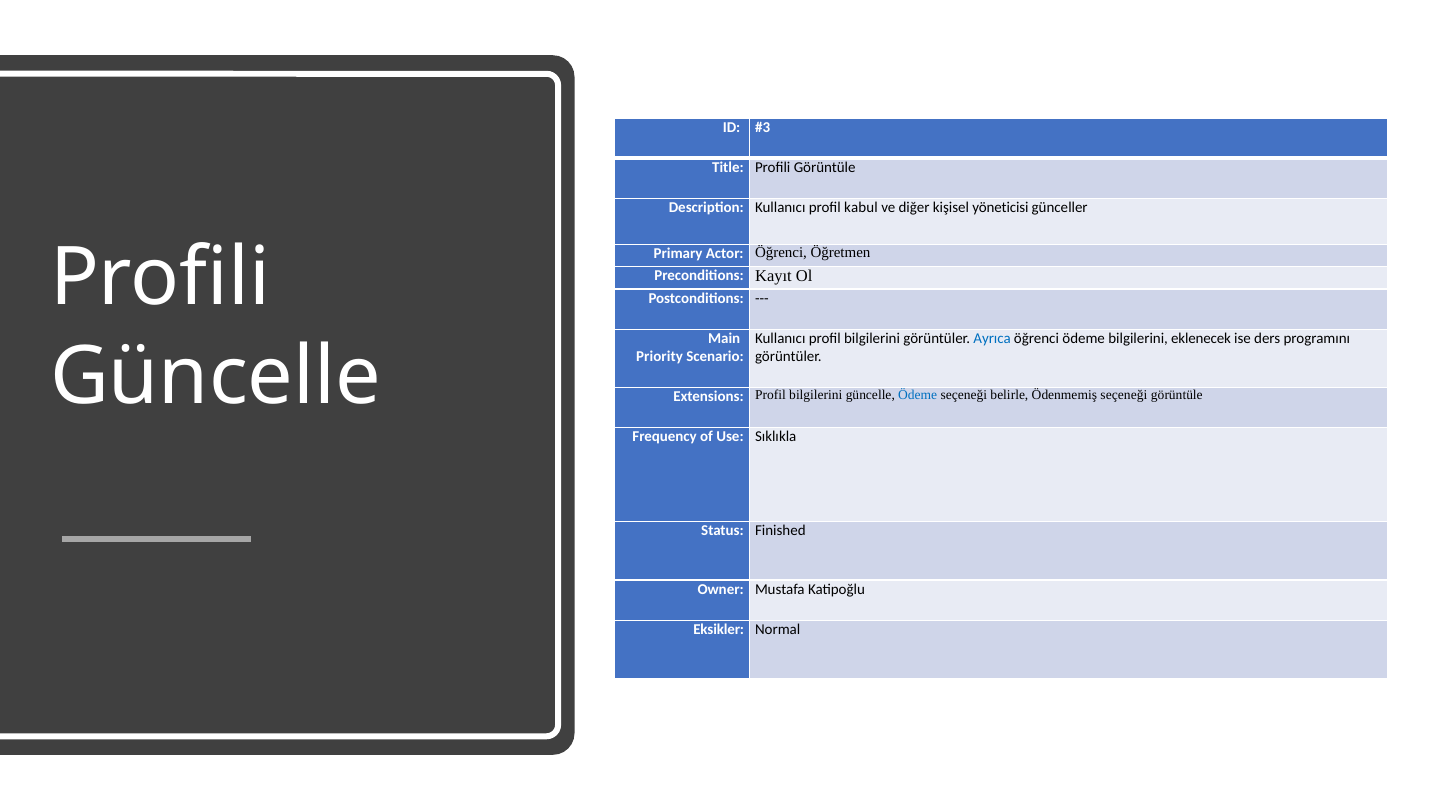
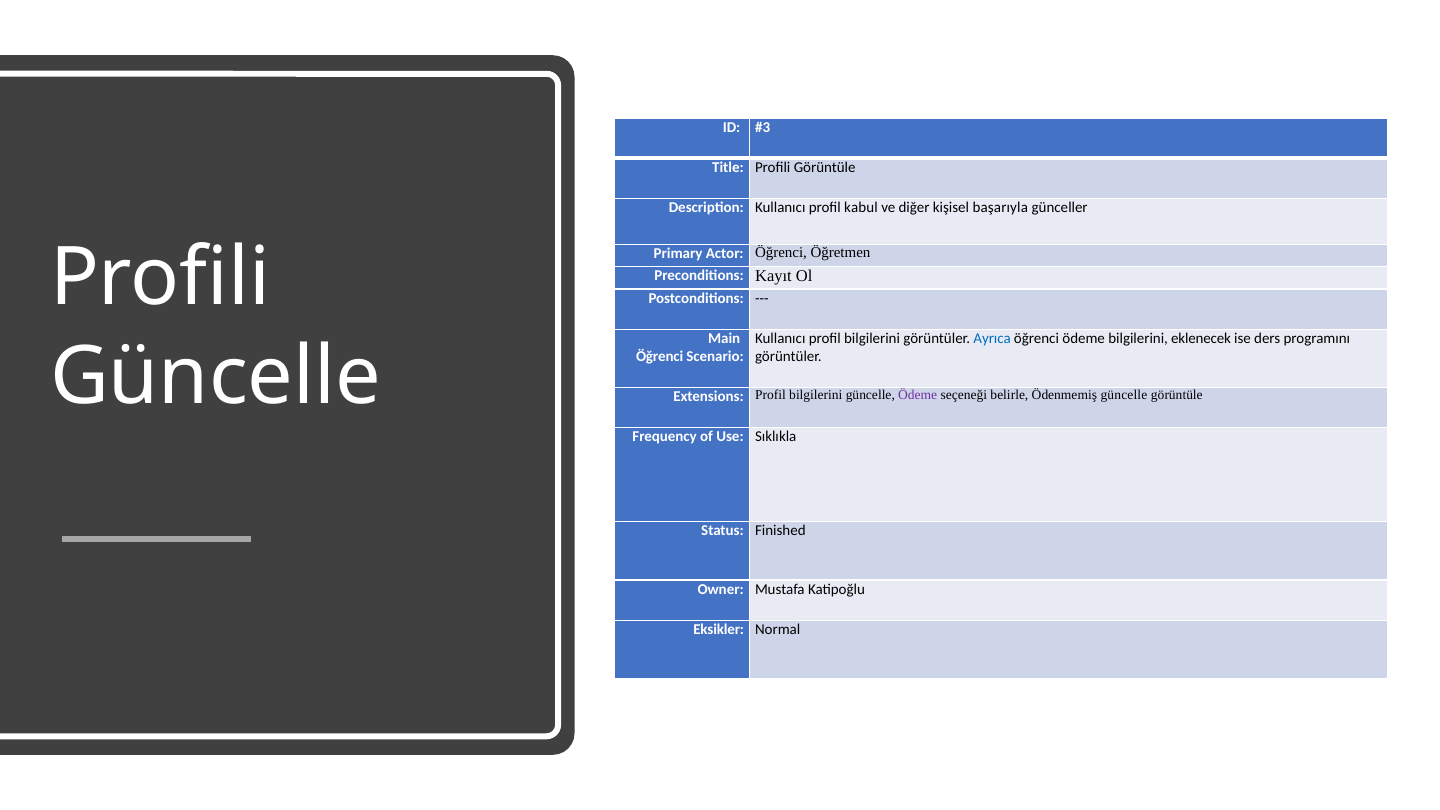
yöneticisi: yöneticisi -> başarıyla
Priority at (660, 357): Priority -> Öğrenci
Ödeme at (918, 395) colour: blue -> purple
Ödenmemiş seçeneği: seçeneği -> güncelle
